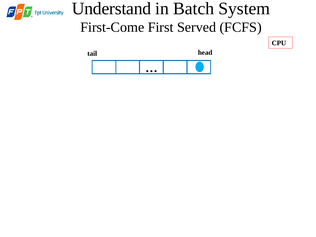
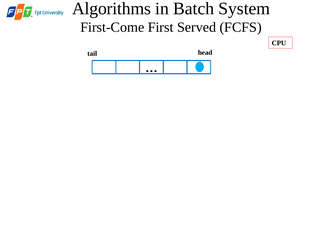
Understand: Understand -> Algorithms
